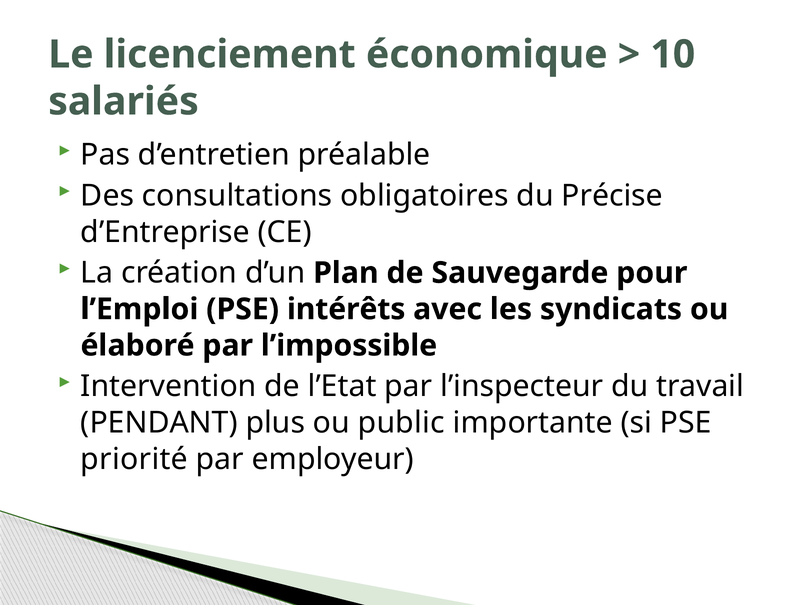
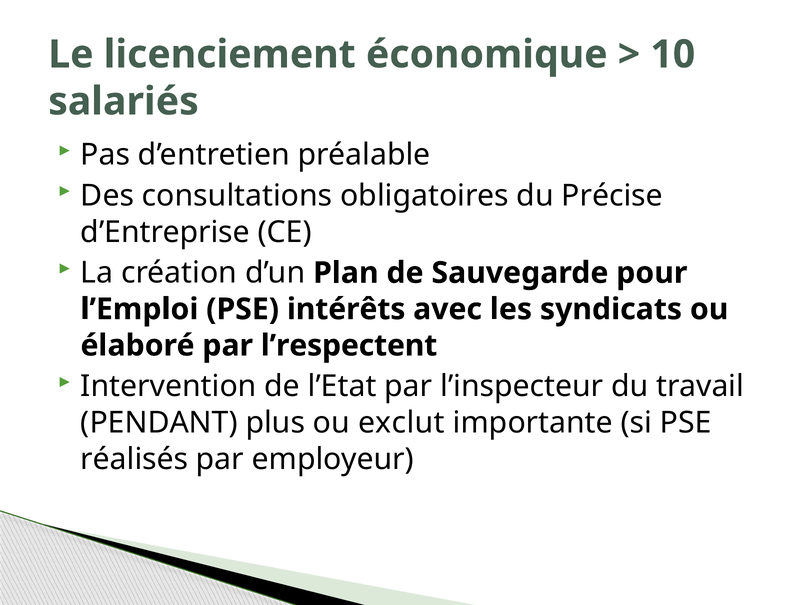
l’impossible: l’impossible -> l’respectent
public: public -> exclut
priorité: priorité -> réalisés
